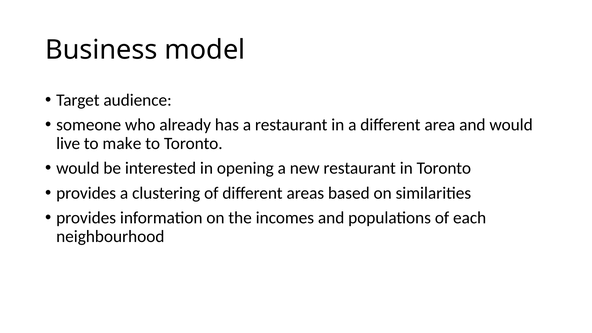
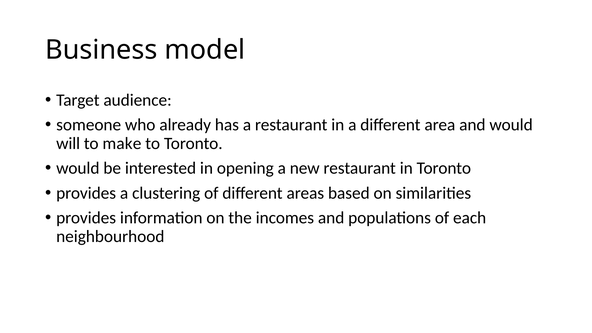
live: live -> will
